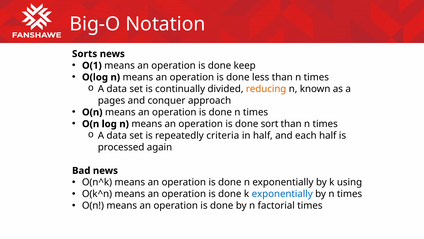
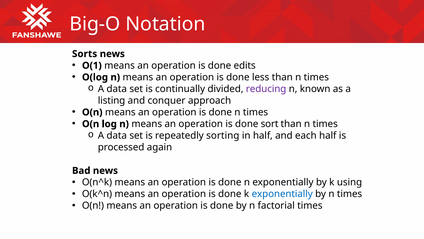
keep: keep -> edits
reducing colour: orange -> purple
pages: pages -> listing
criteria: criteria -> sorting
